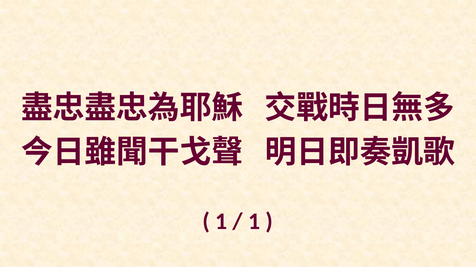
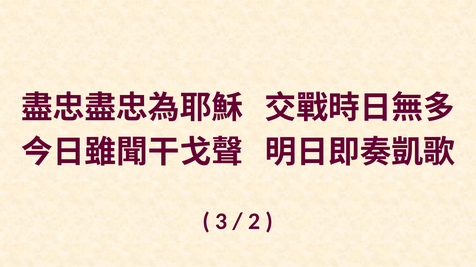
1 at (221, 222): 1 -> 3
1 at (254, 222): 1 -> 2
